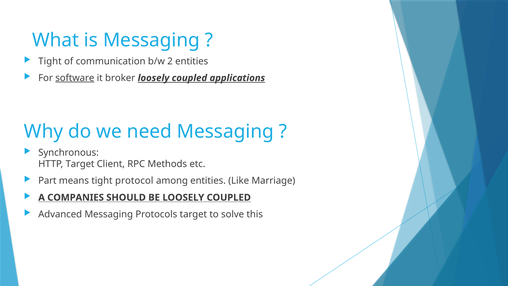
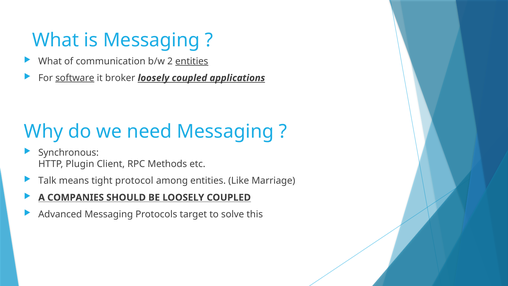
Tight at (50, 61): Tight -> What
entities at (192, 61) underline: none -> present
HTTP Target: Target -> Plugin
Part: Part -> Talk
